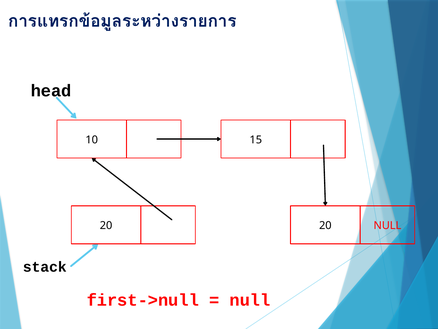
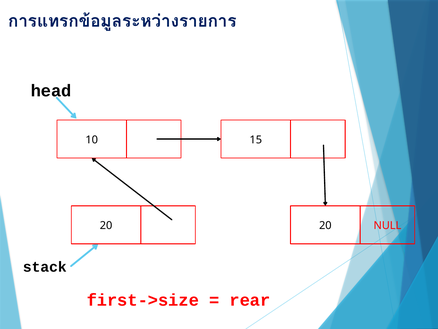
first->null: first->null -> first->size
null at (250, 300): null -> rear
